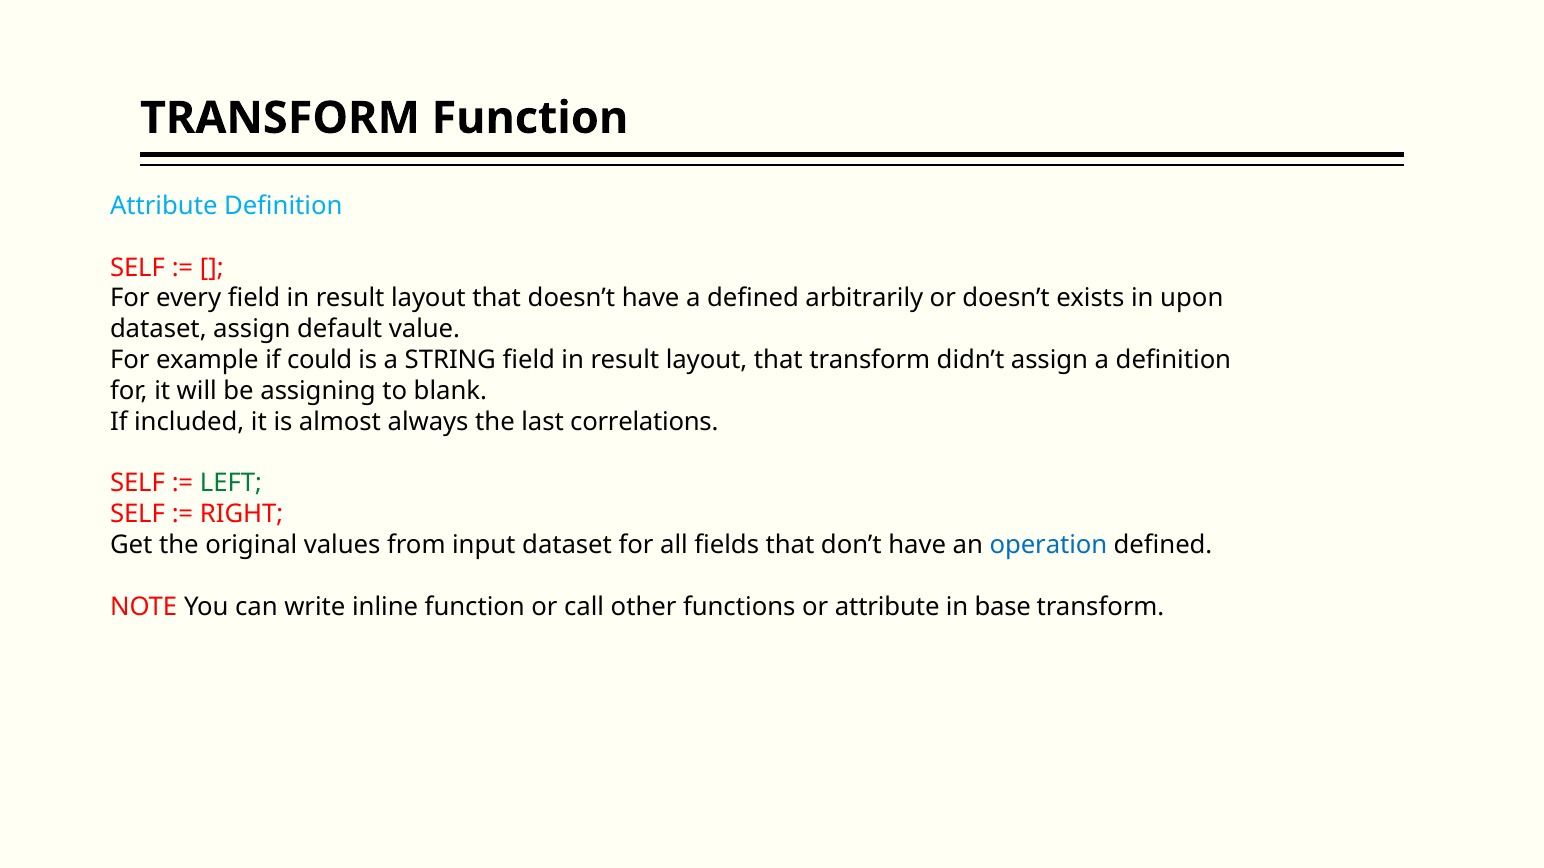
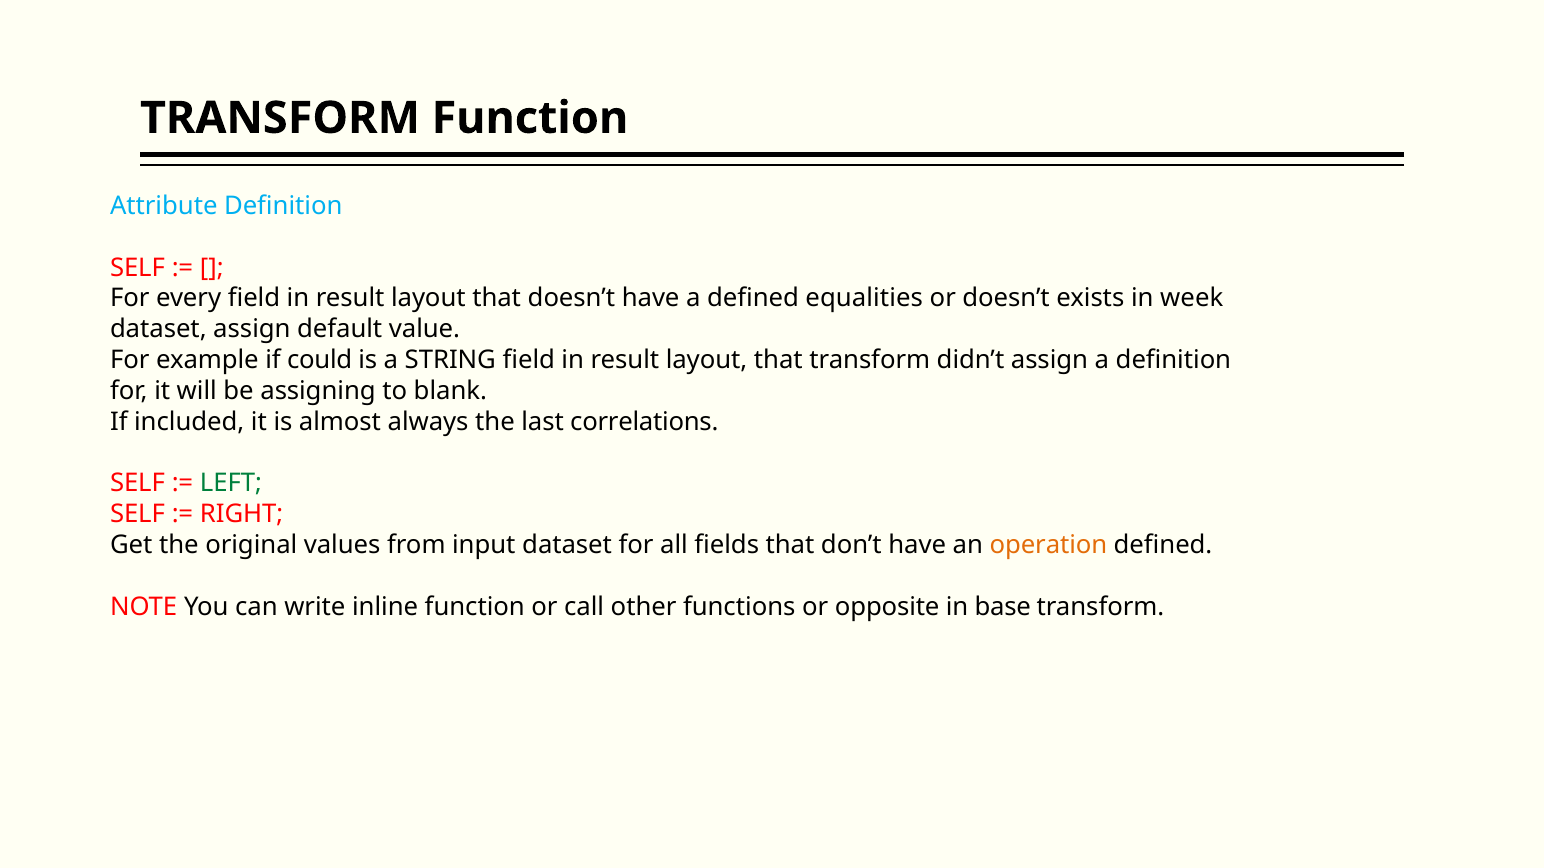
arbitrarily: arbitrarily -> equalities
upon: upon -> week
operation colour: blue -> orange
or attribute: attribute -> opposite
